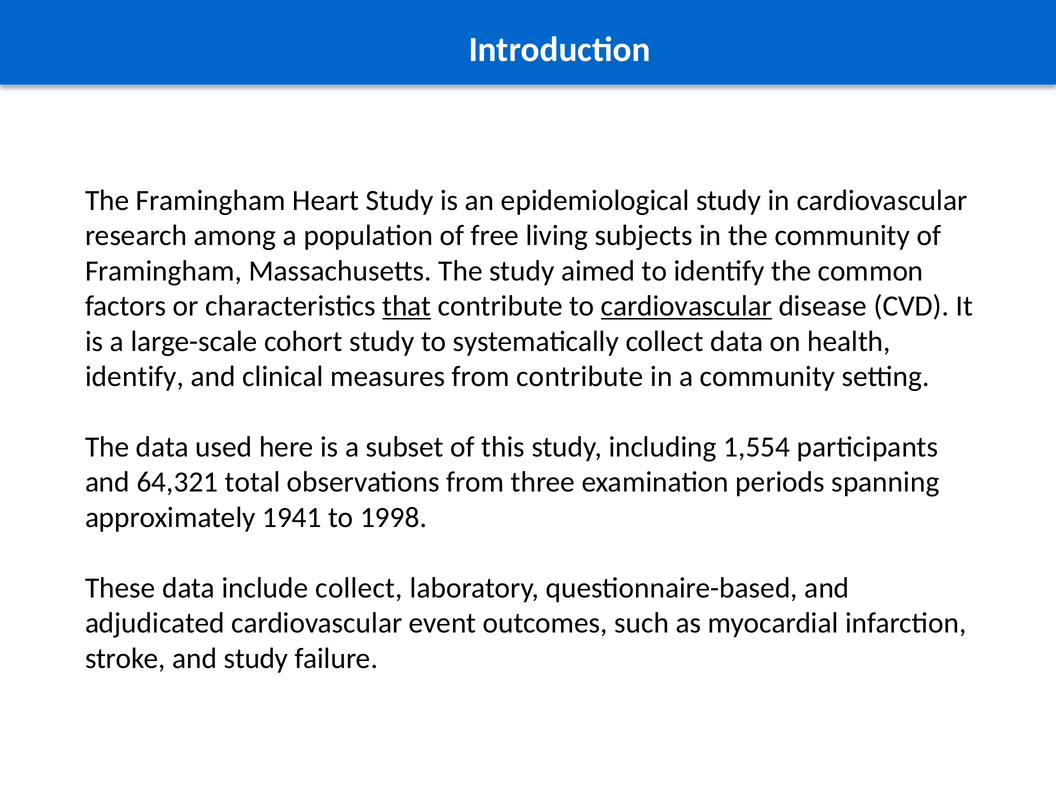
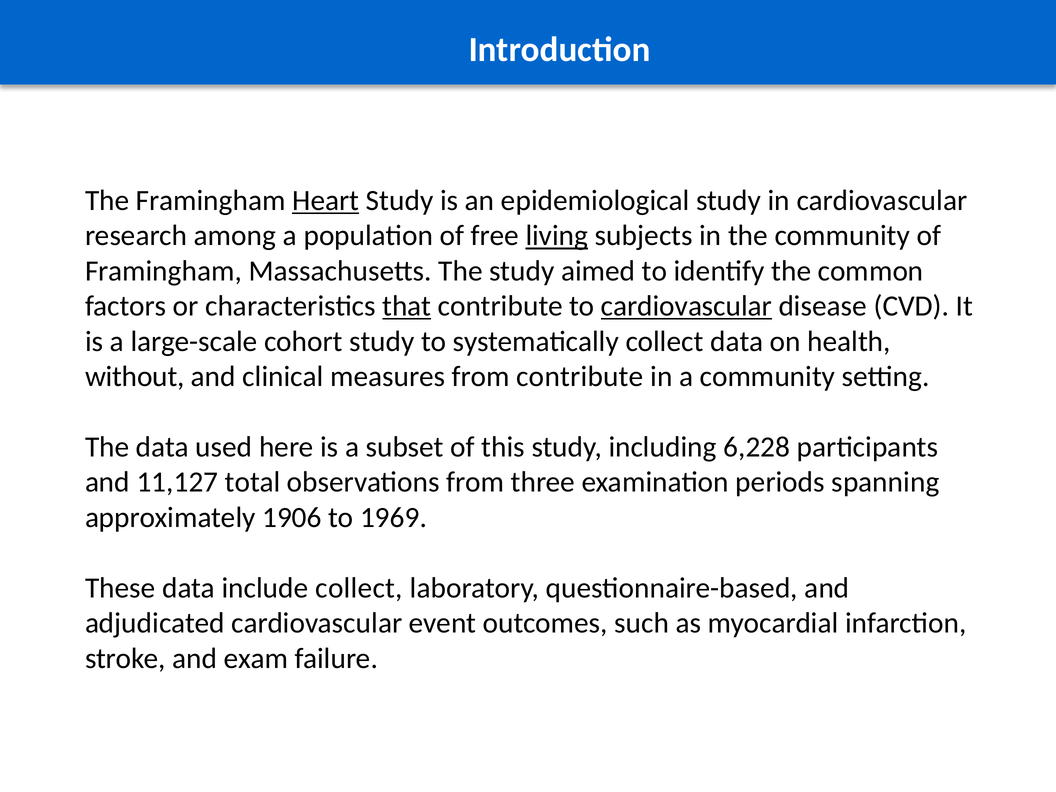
Heart underline: none -> present
living underline: none -> present
identify at (135, 377): identify -> without
1,554: 1,554 -> 6,228
64,321: 64,321 -> 11,127
1941: 1941 -> 1906
1998: 1998 -> 1969
and study: study -> exam
